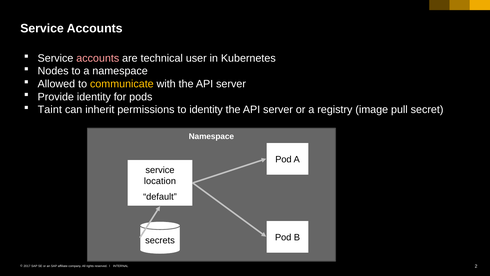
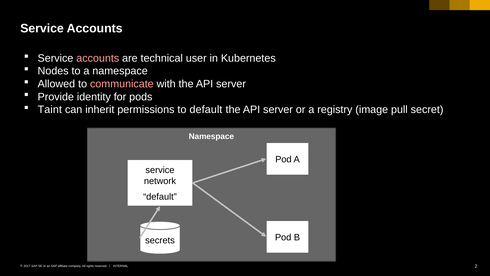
communicate colour: yellow -> pink
to identity: identity -> default
location: location -> network
